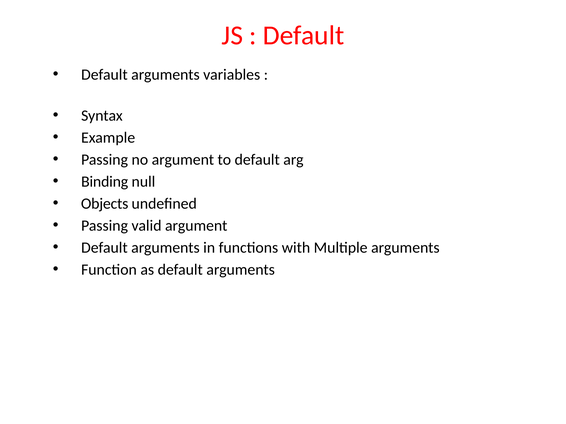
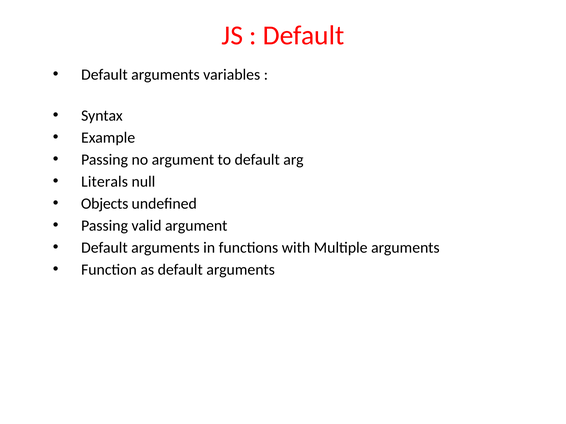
Binding: Binding -> Literals
